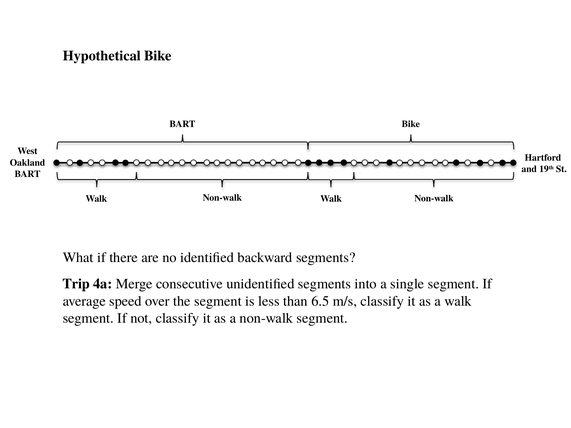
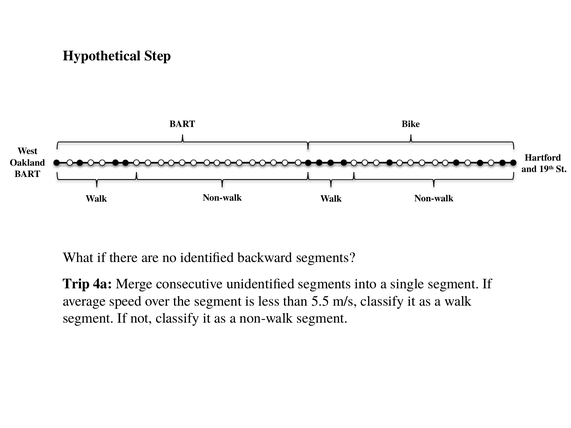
Hypothetical Bike: Bike -> Step
6.5: 6.5 -> 5.5
